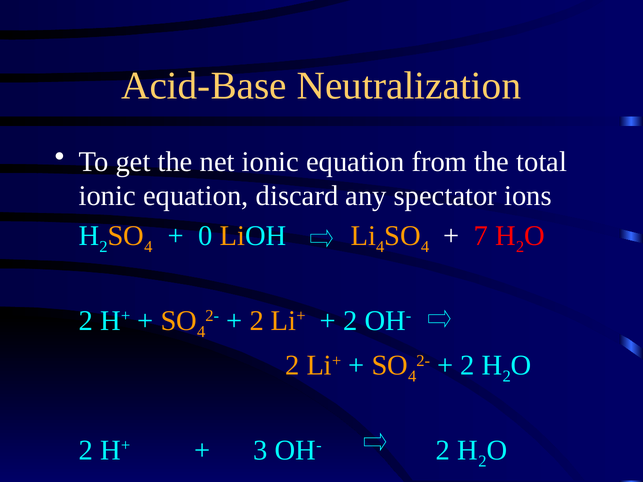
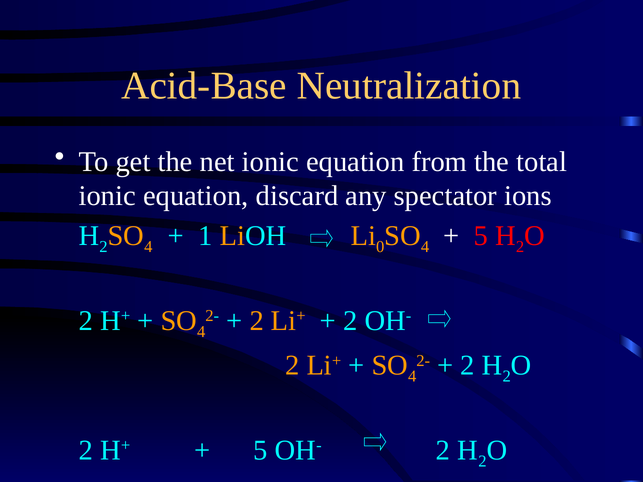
0: 0 -> 1
4 at (380, 247): 4 -> 0
7 at (481, 236): 7 -> 5
3 at (260, 450): 3 -> 5
